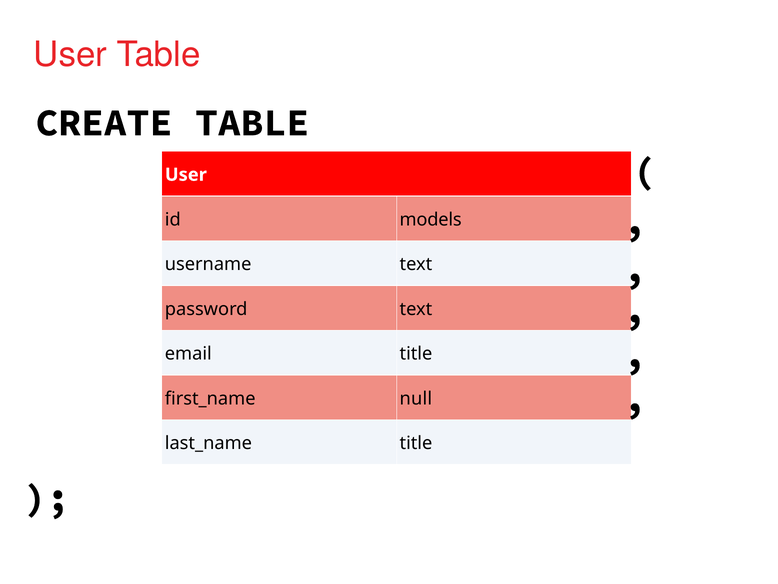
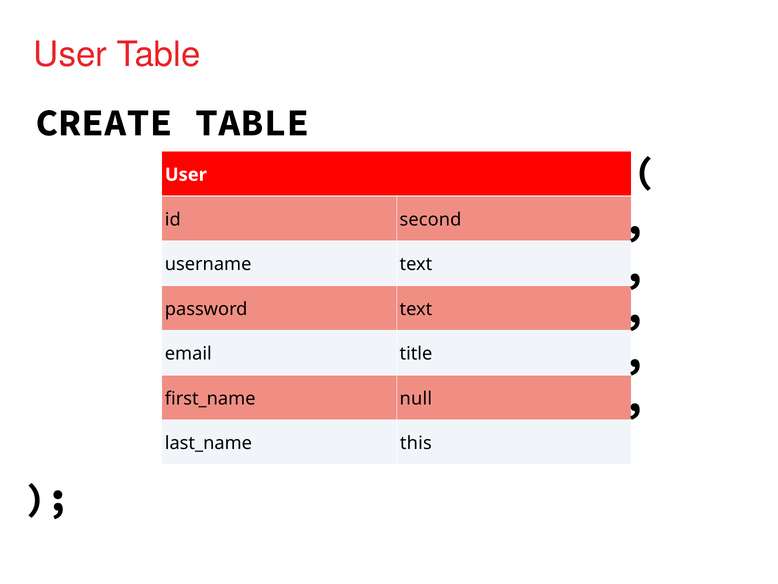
models: models -> second
title at (416, 443): title -> this
